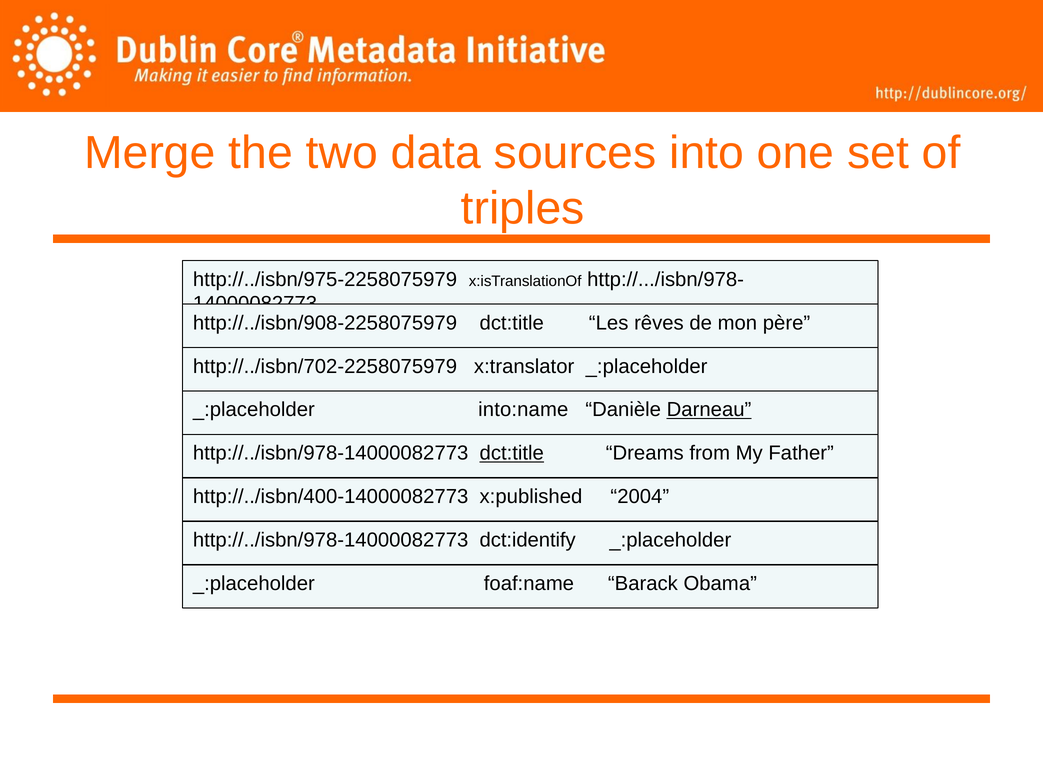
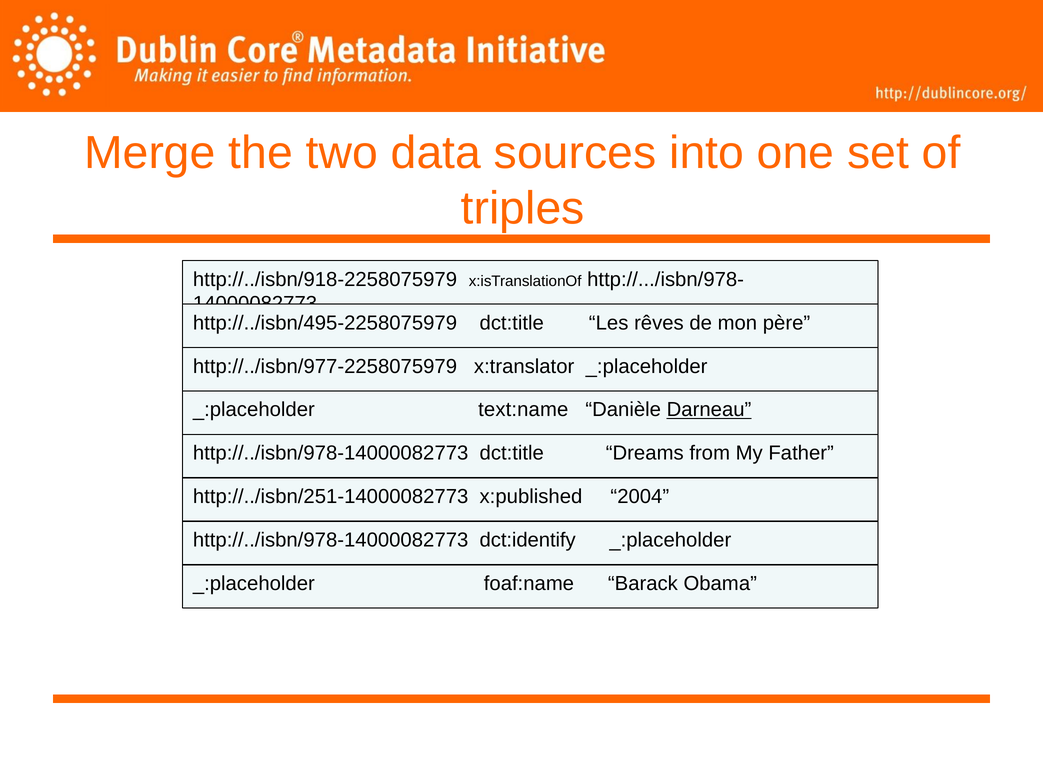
http://../isbn/975-2258075979: http://../isbn/975-2258075979 -> http://../isbn/918-2258075979
http://../isbn/908-2258075979: http://../isbn/908-2258075979 -> http://../isbn/495-2258075979
http://../isbn/702-2258075979: http://../isbn/702-2258075979 -> http://../isbn/977-2258075979
into:name: into:name -> text:name
dct:title at (512, 453) underline: present -> none
http://../isbn/400-14000082773: http://../isbn/400-14000082773 -> http://../isbn/251-14000082773
